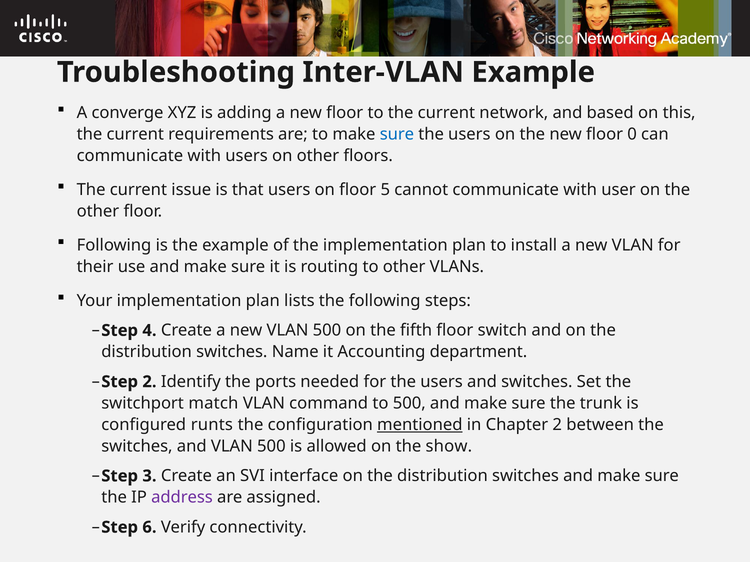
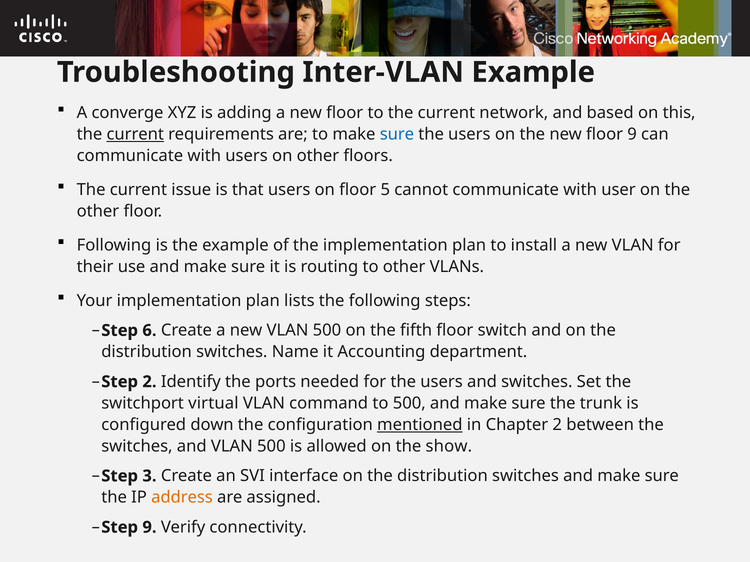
current at (135, 134) underline: none -> present
floor 0: 0 -> 9
4: 4 -> 6
match: match -> virtual
runts: runts -> down
address colour: purple -> orange
Step 6: 6 -> 9
